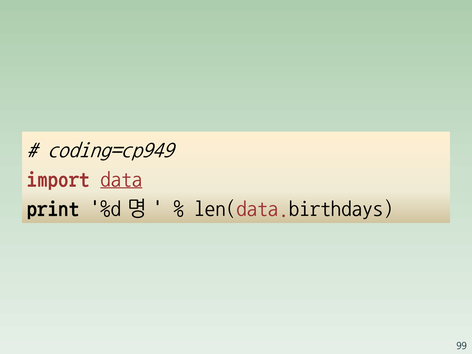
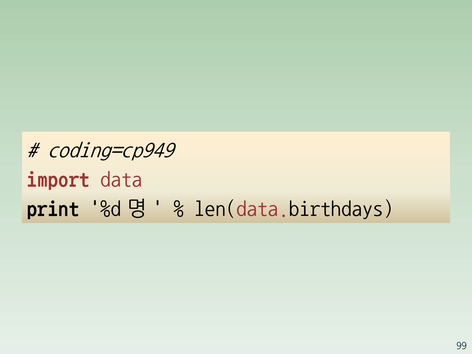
data underline: present -> none
